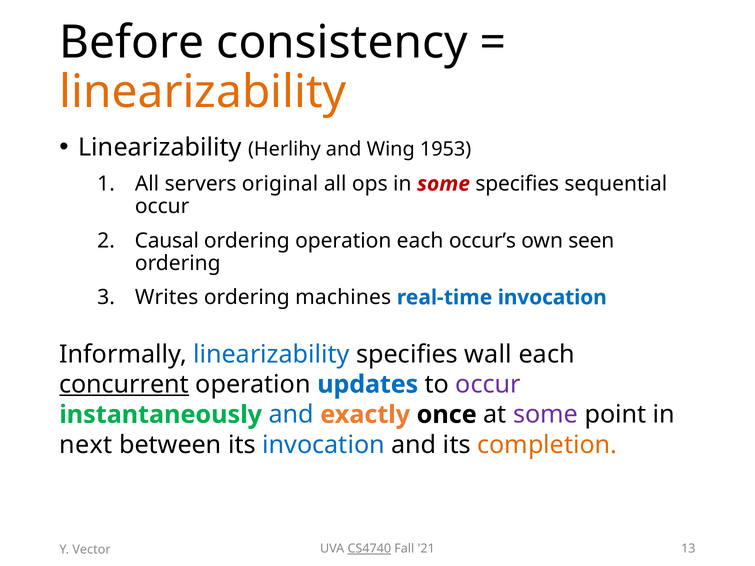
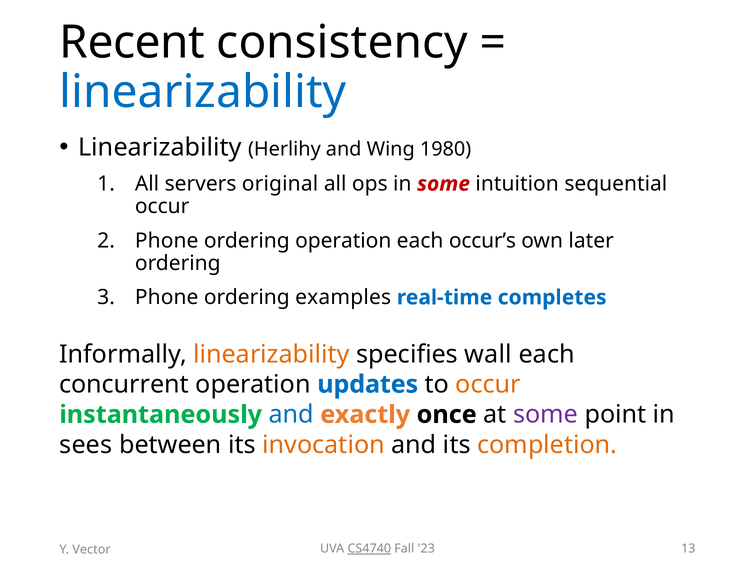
Before: Before -> Recent
linearizability at (203, 92) colour: orange -> blue
1953: 1953 -> 1980
some specifies: specifies -> intuition
Causal at (167, 241): Causal -> Phone
seen: seen -> later
Writes at (167, 298): Writes -> Phone
machines: machines -> examples
real-time invocation: invocation -> completes
linearizability at (271, 354) colour: blue -> orange
concurrent underline: present -> none
occur at (488, 385) colour: purple -> orange
next: next -> sees
invocation at (324, 445) colour: blue -> orange
21: 21 -> 23
